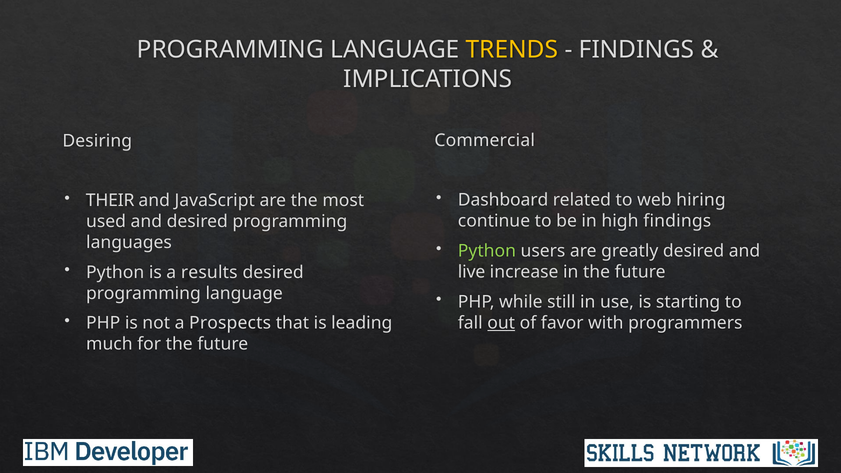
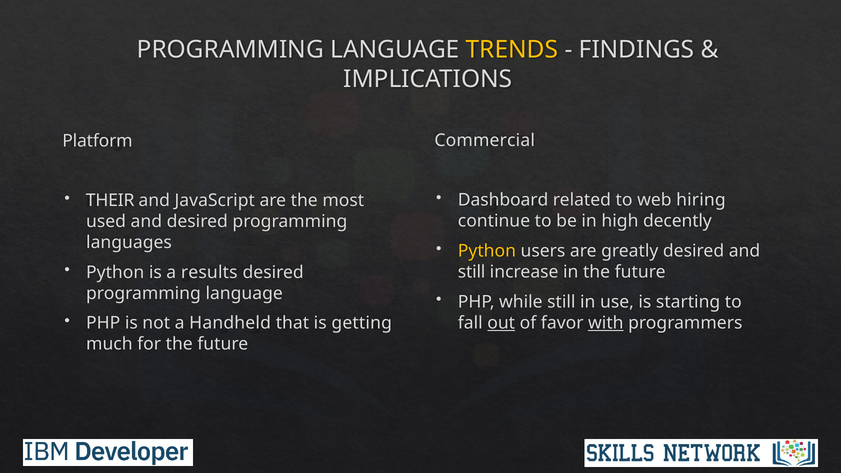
Desiring: Desiring -> Platform
high findings: findings -> decently
Python at (487, 251) colour: light green -> yellow
live at (472, 272): live -> still
Prospects: Prospects -> Handheld
leading: leading -> getting
with underline: none -> present
